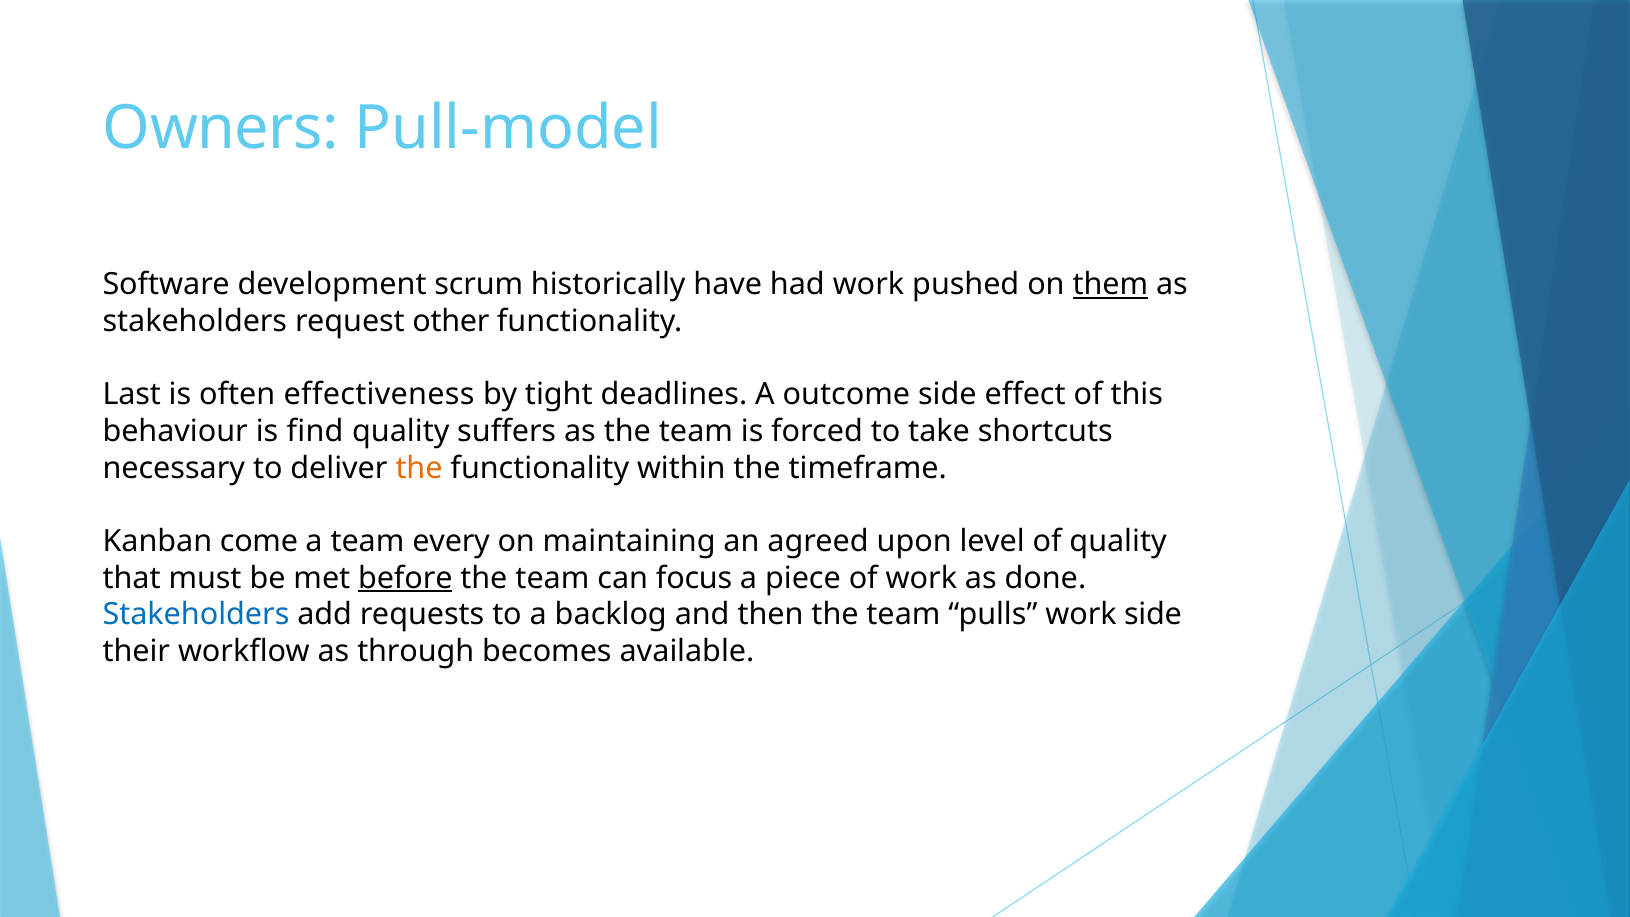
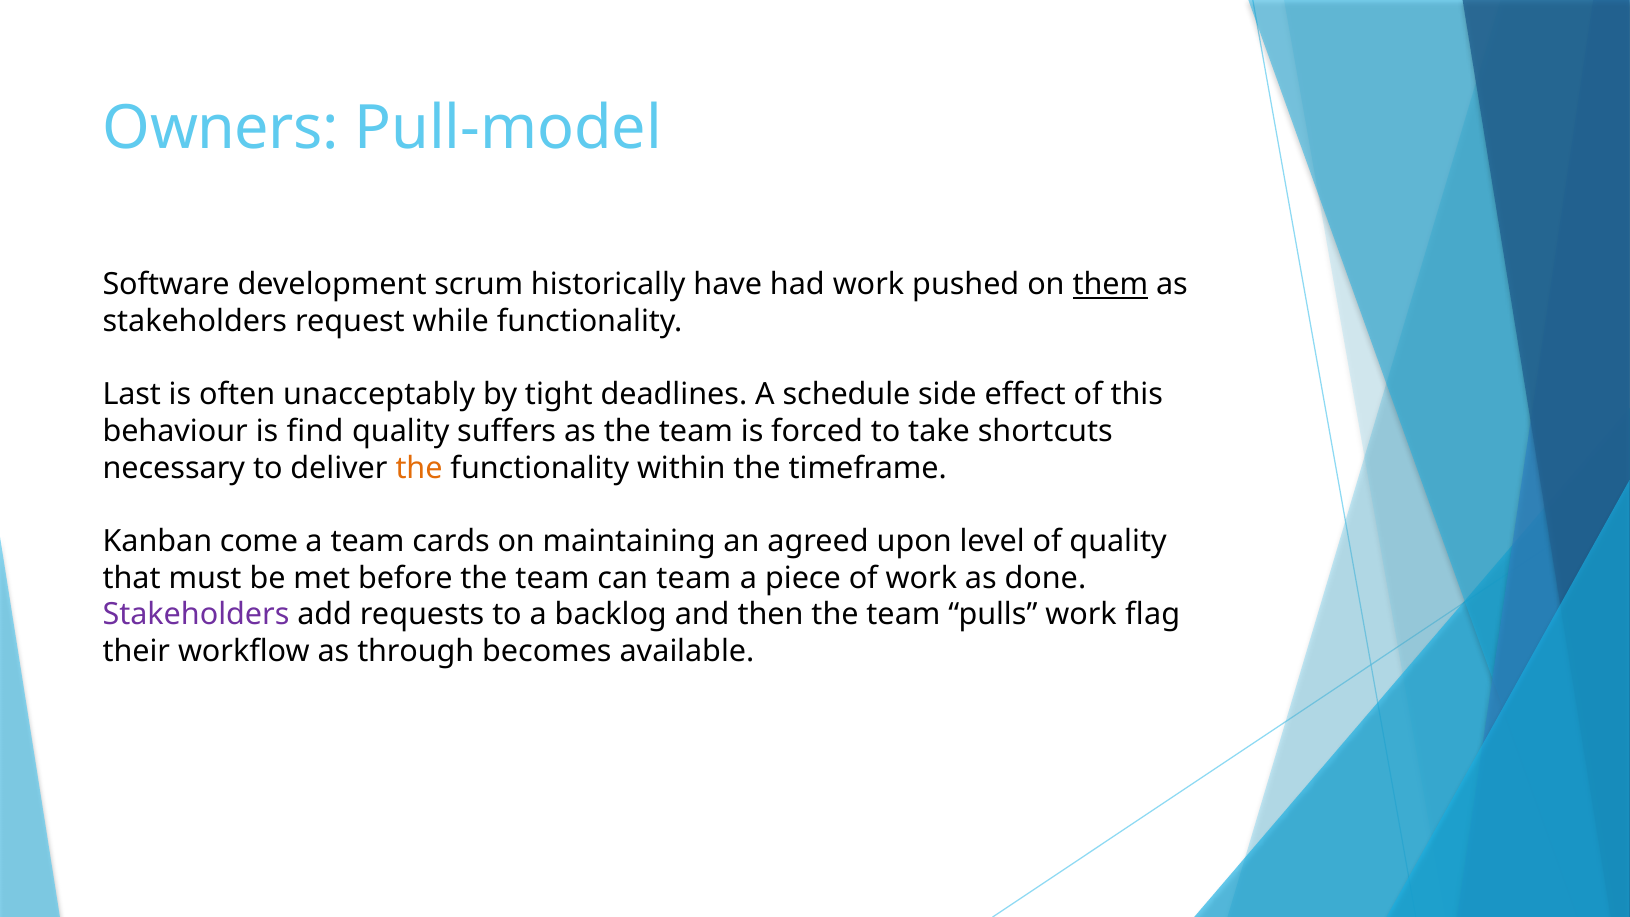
other: other -> while
effectiveness: effectiveness -> unacceptably
outcome: outcome -> schedule
every: every -> cards
before underline: present -> none
can focus: focus -> team
Stakeholders at (196, 615) colour: blue -> purple
work side: side -> flag
